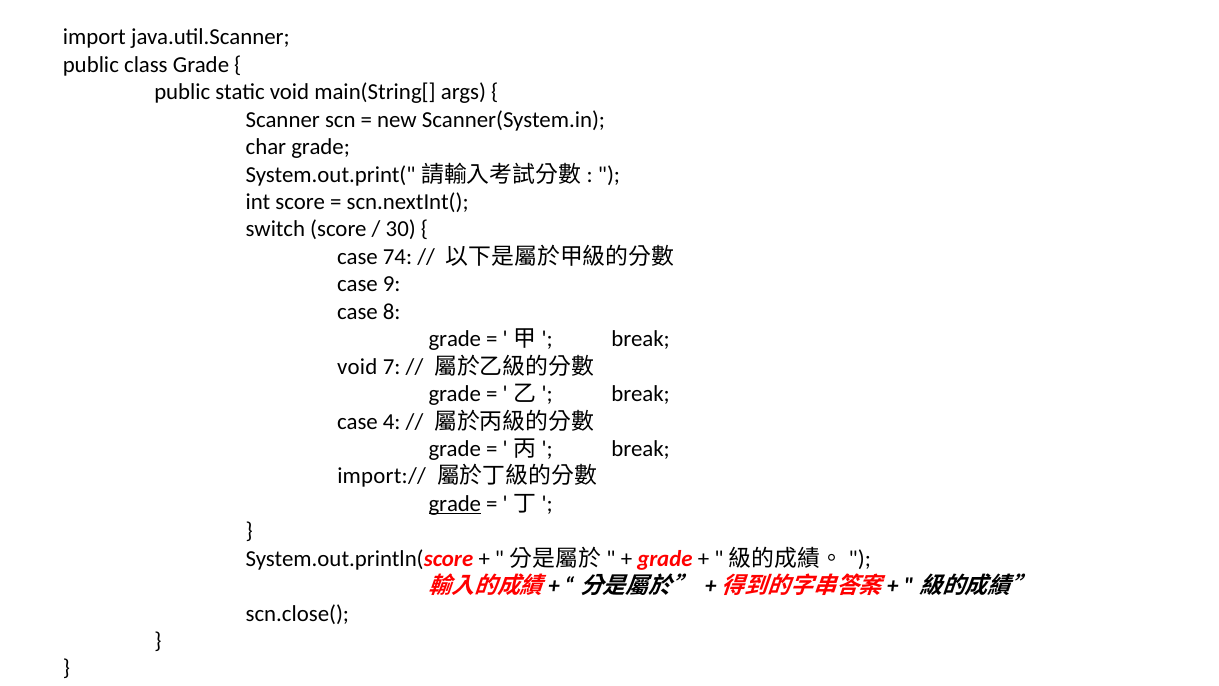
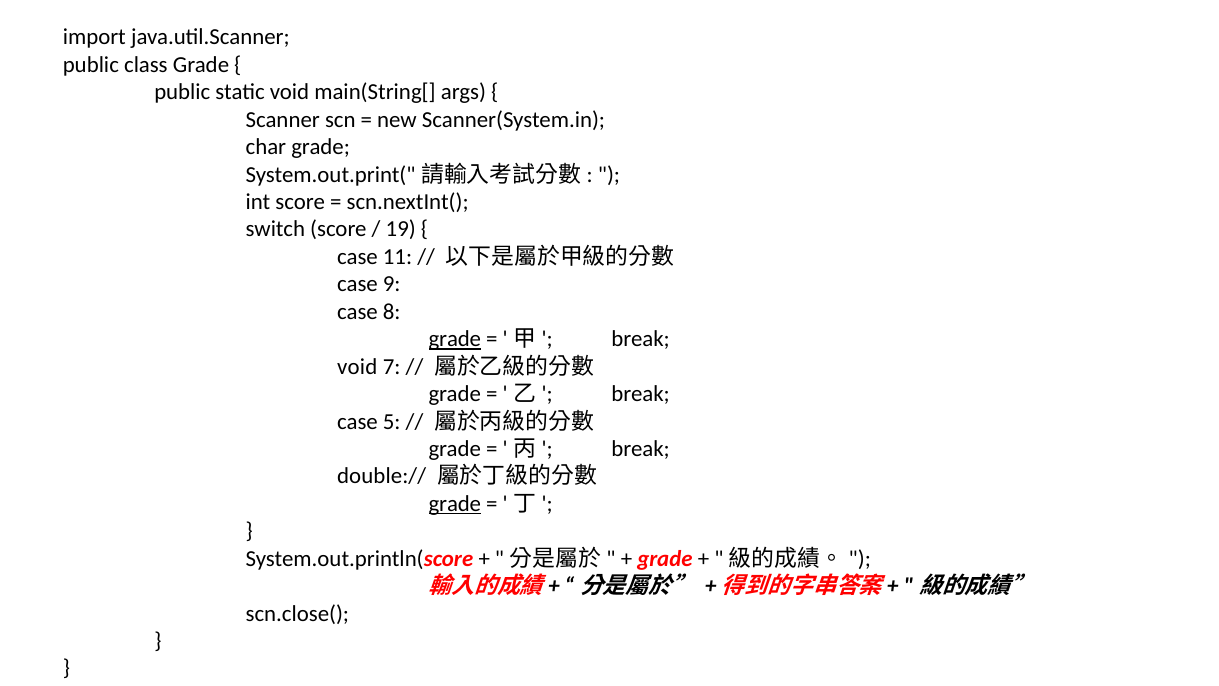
30: 30 -> 19
74: 74 -> 11
grade at (455, 339) underline: none -> present
4: 4 -> 5
import://: import:// -> double://
